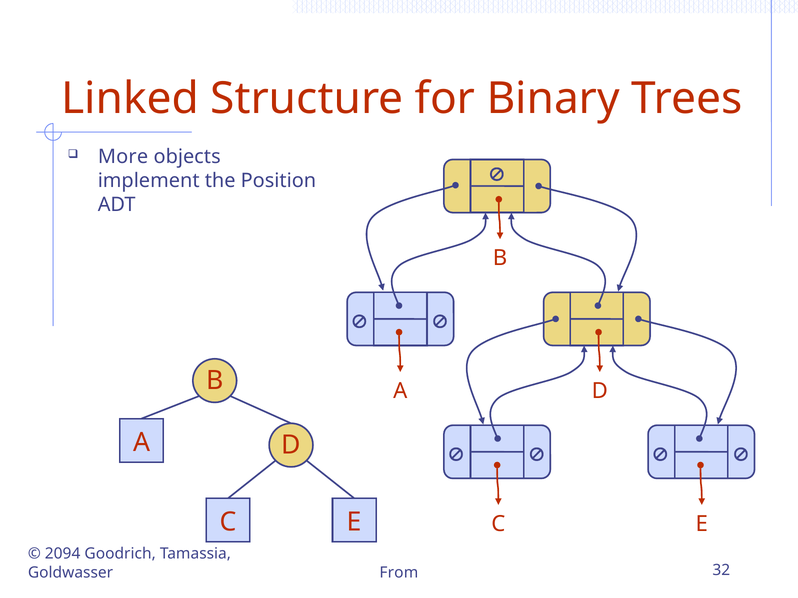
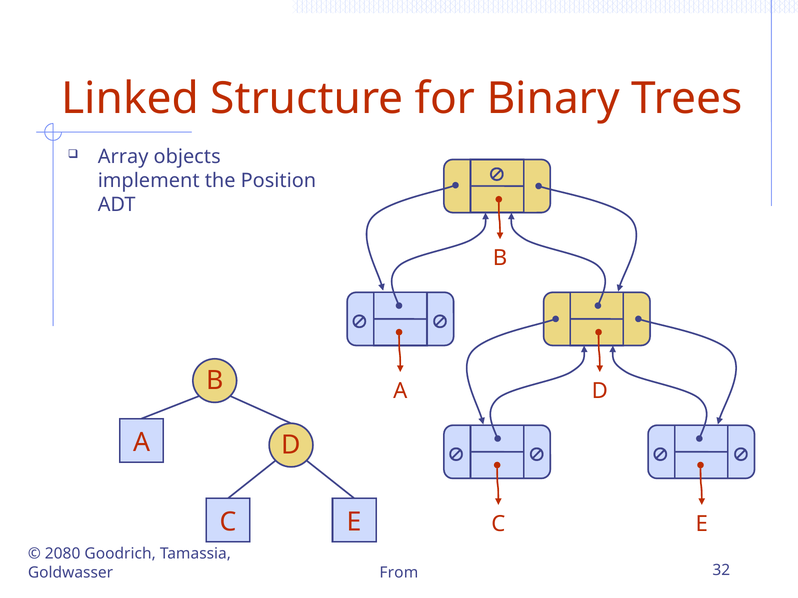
More: More -> Array
2094: 2094 -> 2080
